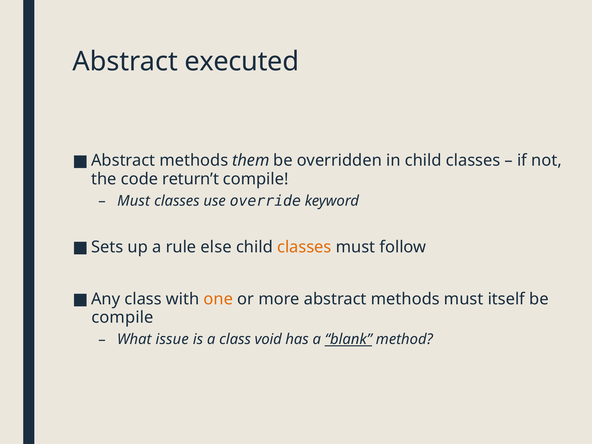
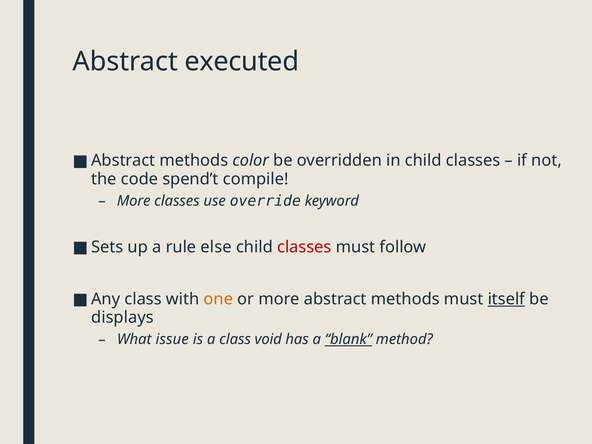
them: them -> color
return’t: return’t -> spend’t
Must at (134, 201): Must -> More
classes at (304, 247) colour: orange -> red
itself underline: none -> present
compile at (122, 318): compile -> displays
